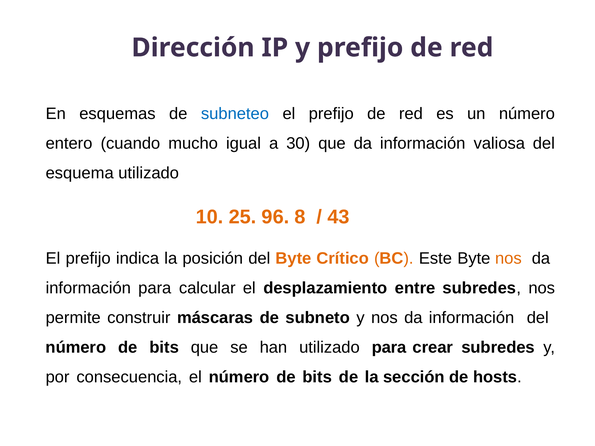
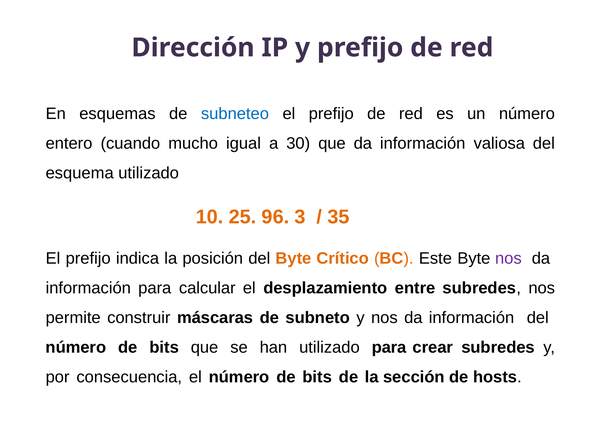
8: 8 -> 3
43: 43 -> 35
nos at (508, 258) colour: orange -> purple
